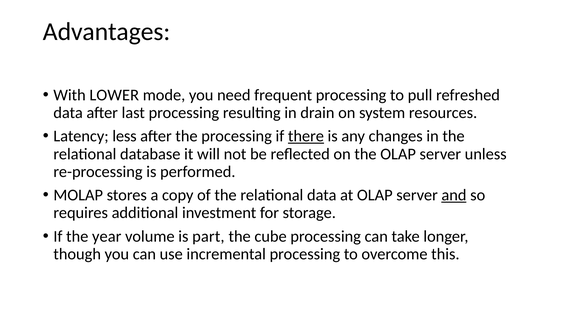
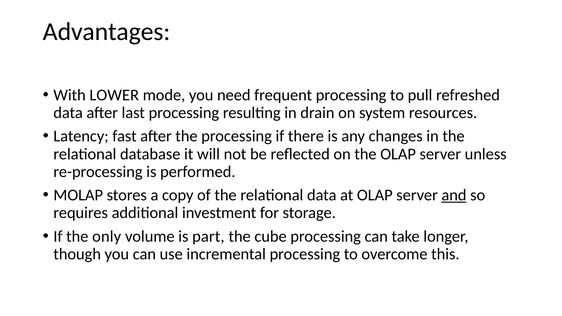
less: less -> fast
there underline: present -> none
year: year -> only
